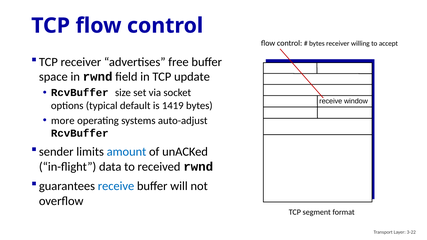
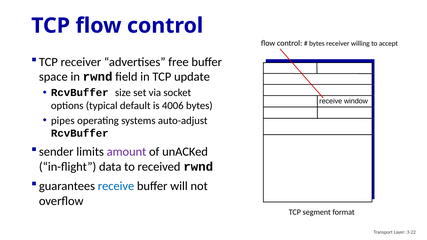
1419: 1419 -> 4006
more: more -> pipes
amount colour: blue -> purple
